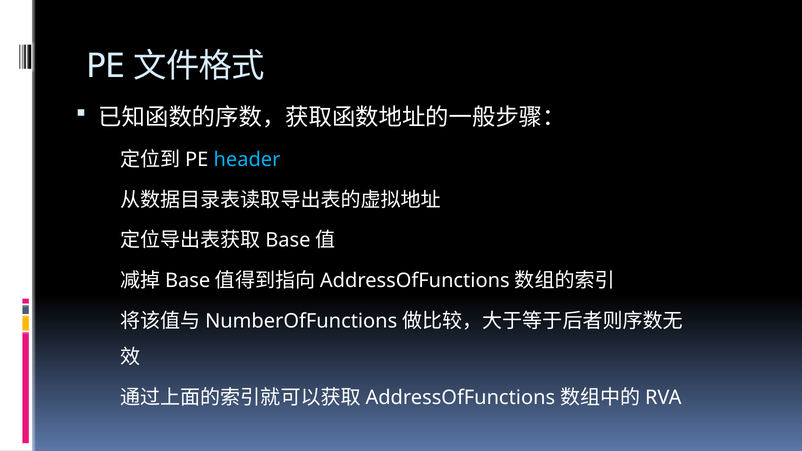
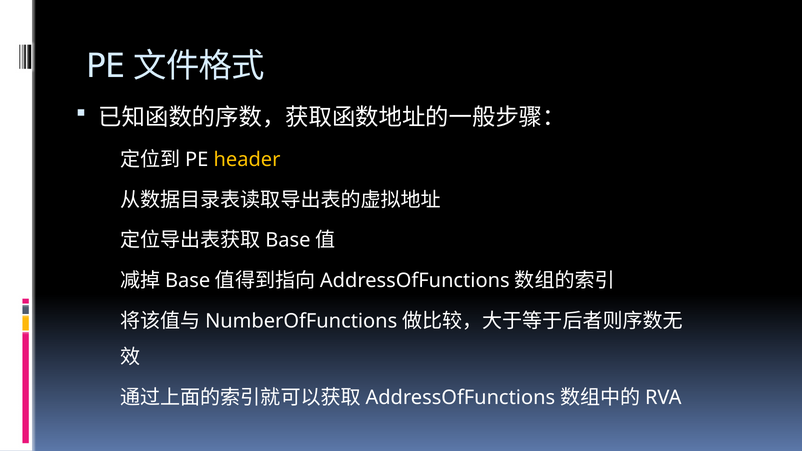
header colour: light blue -> yellow
